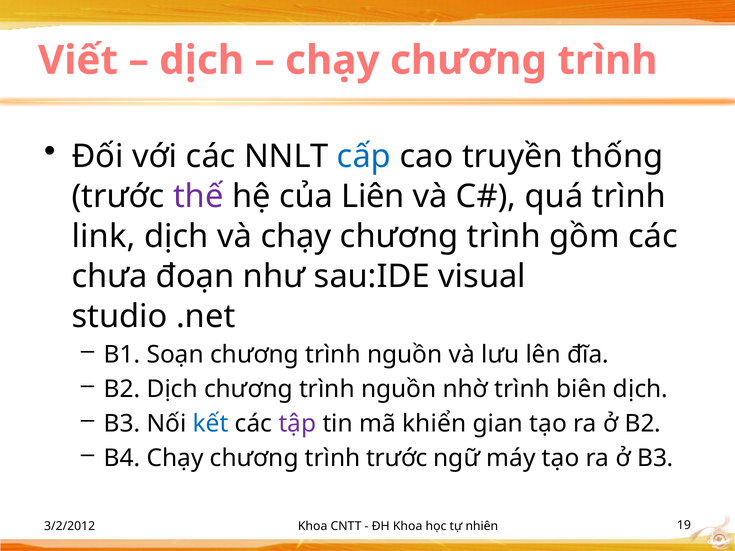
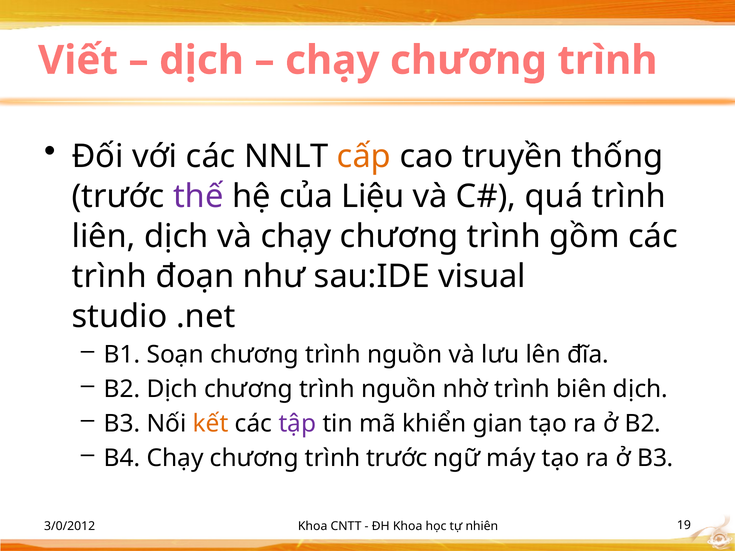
cấp colour: blue -> orange
Liên: Liên -> Liệu
link: link -> liên
chưa at (110, 277): chưa -> trình
kết colour: blue -> orange
3/2/2012: 3/2/2012 -> 3/0/2012
